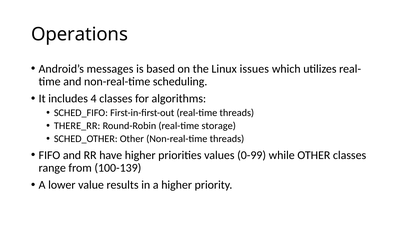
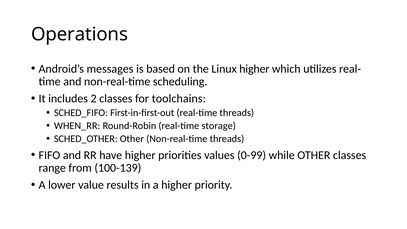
Linux issues: issues -> higher
4: 4 -> 2
algorithms: algorithms -> toolchains
THERE_RR: THERE_RR -> WHEN_RR
